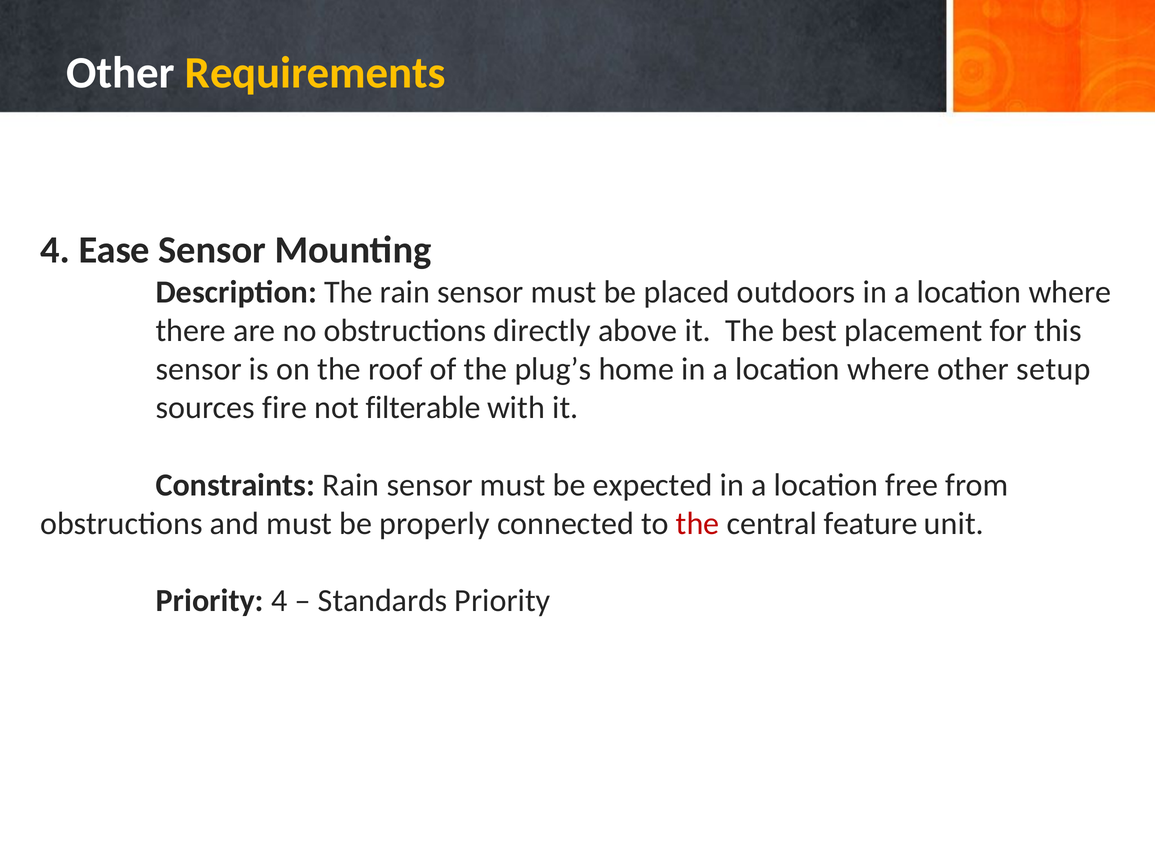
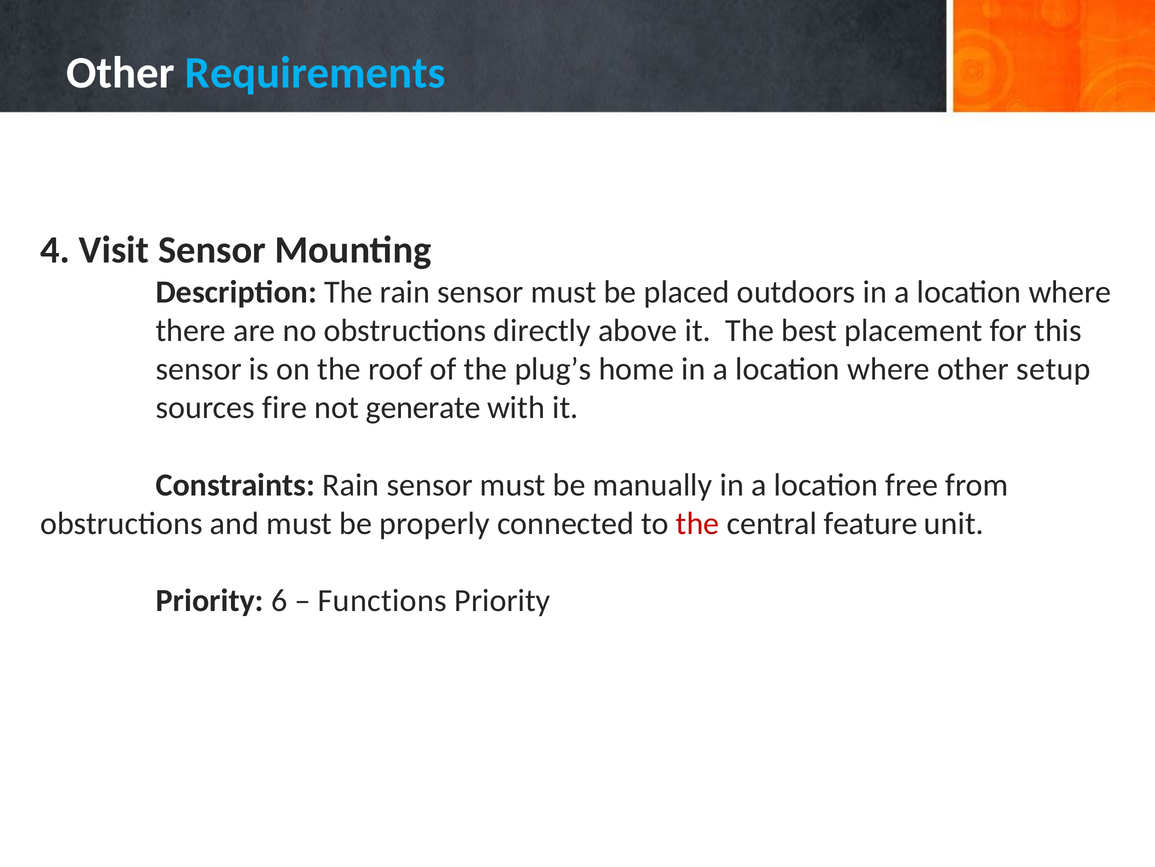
Requirements colour: yellow -> light blue
Ease: Ease -> Visit
filterable: filterable -> generate
expected: expected -> manually
Priority 4: 4 -> 6
Standards: Standards -> Functions
